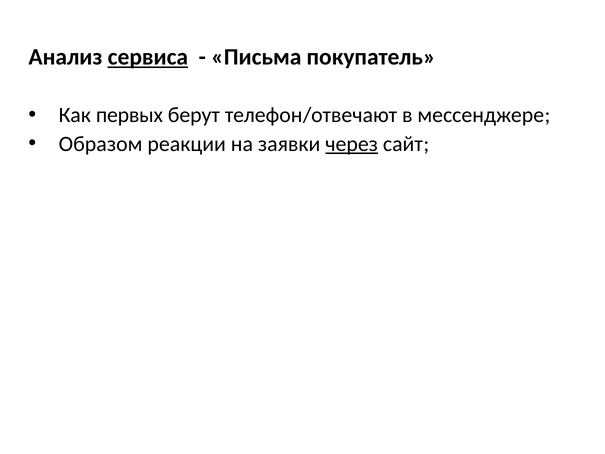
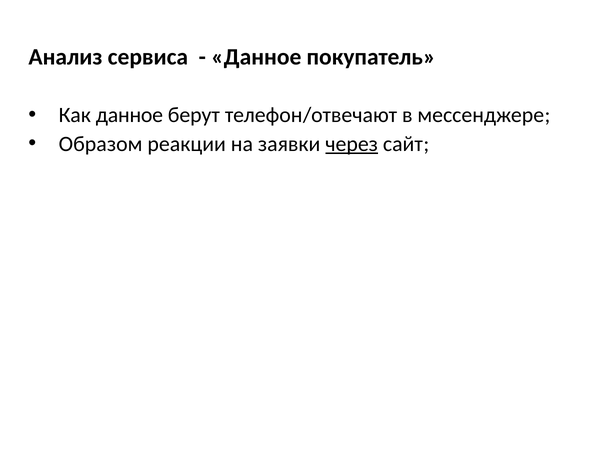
сервиса underline: present -> none
Письма at (256, 57): Письма -> Данное
Как первых: первых -> данное
